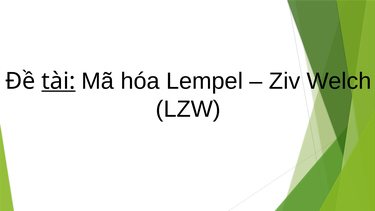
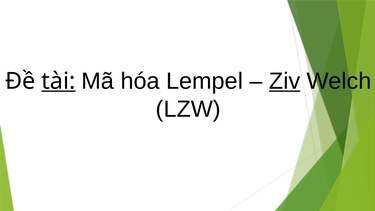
Ziv underline: none -> present
